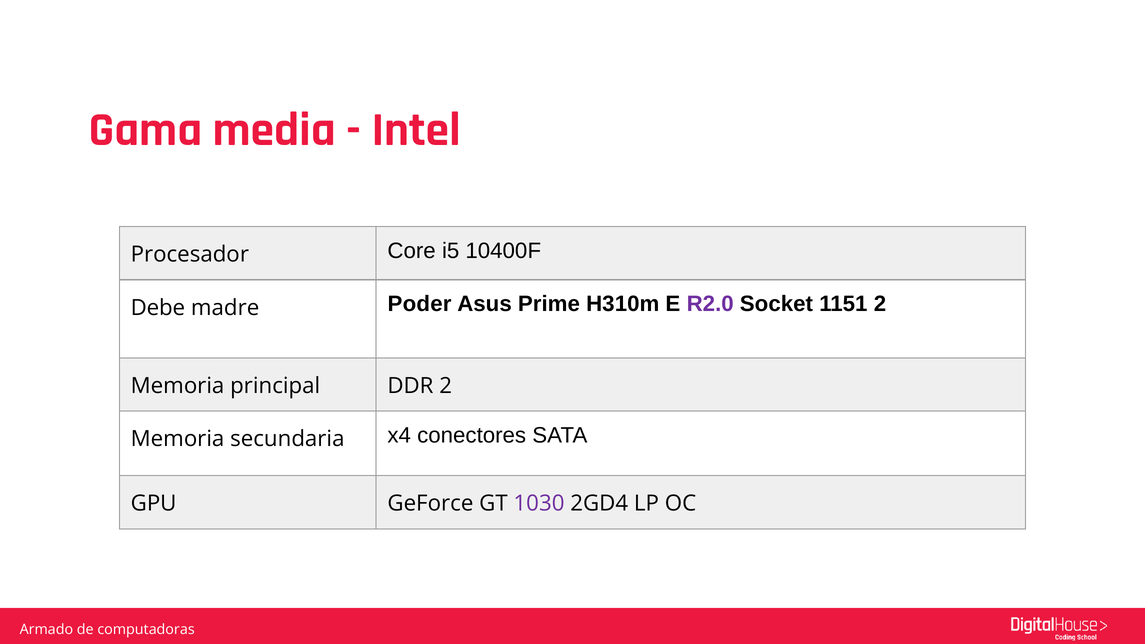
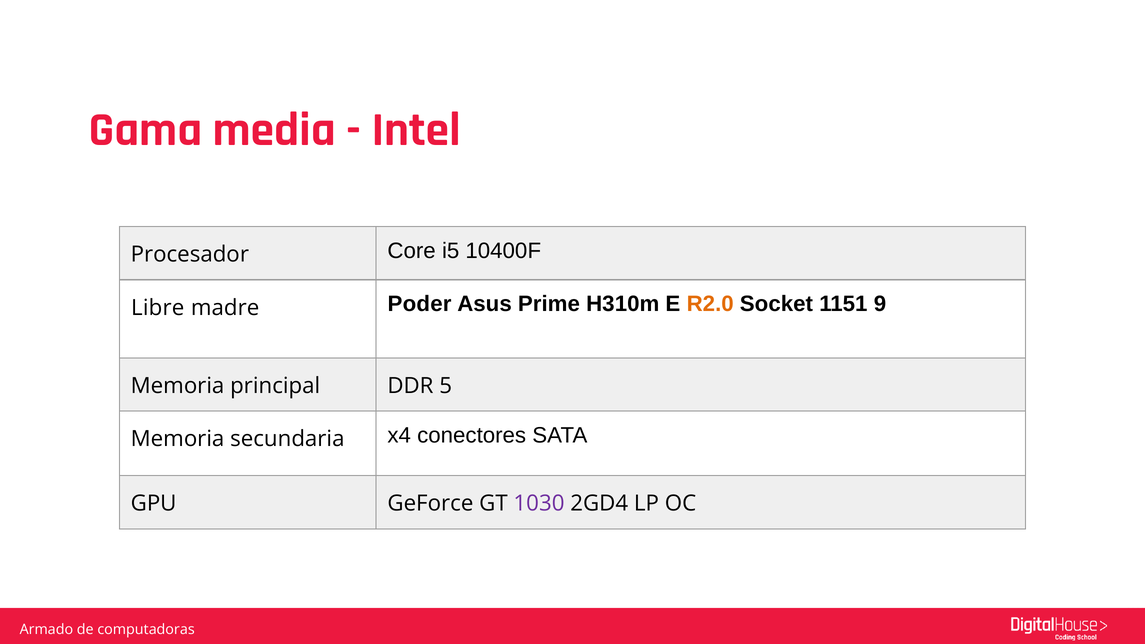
Debe: Debe -> Libre
R2.0 colour: purple -> orange
1151 2: 2 -> 9
DDR 2: 2 -> 5
